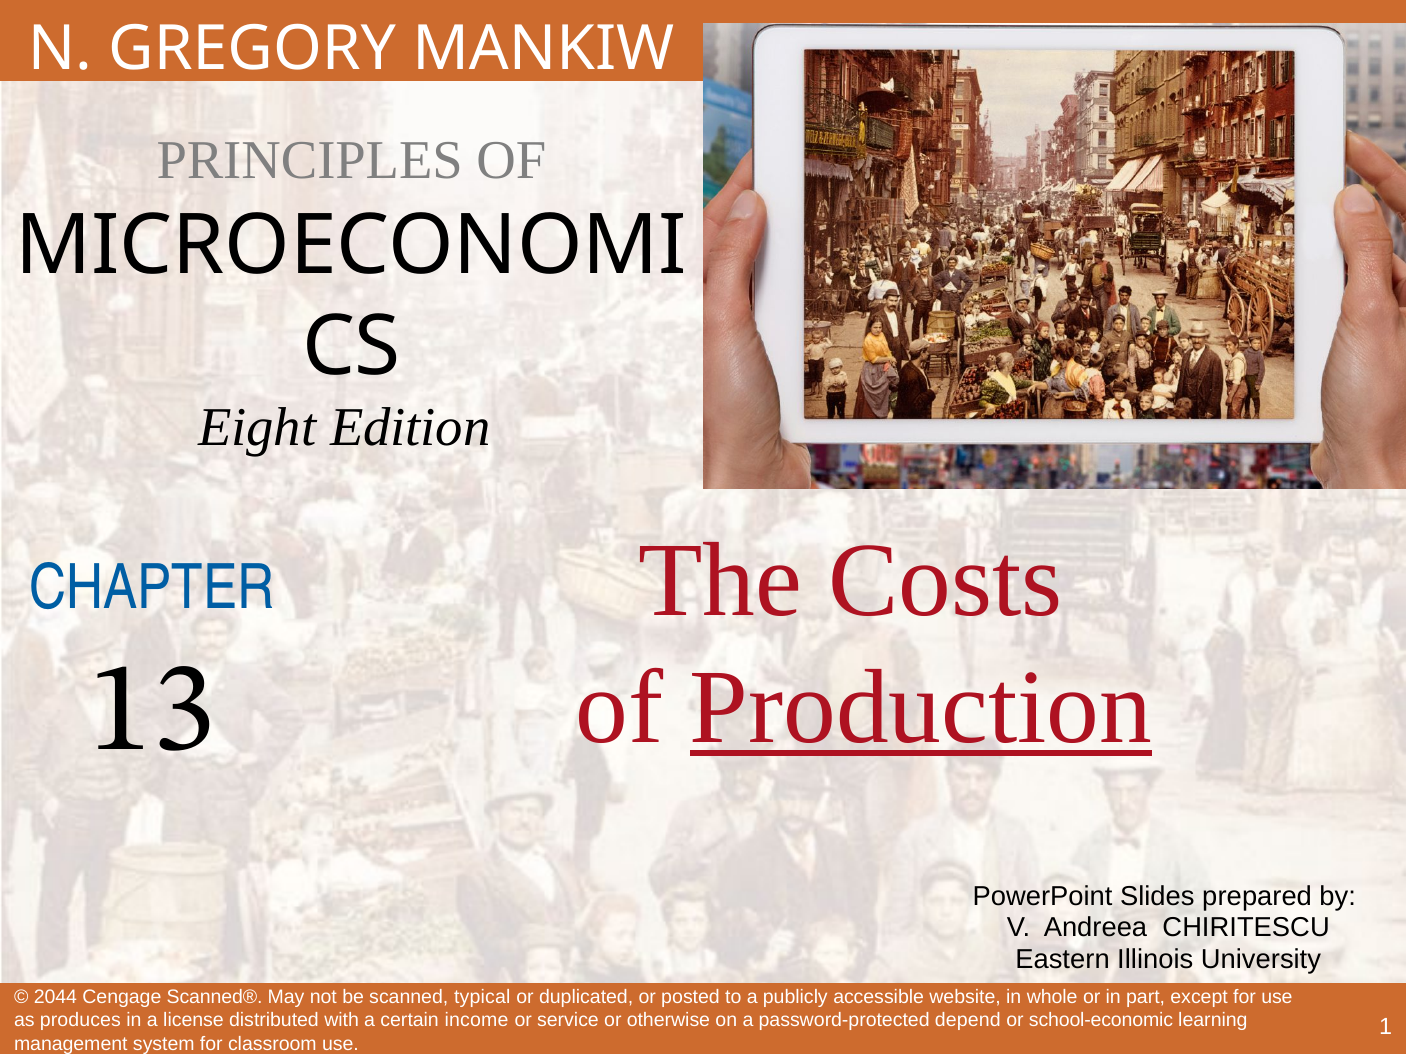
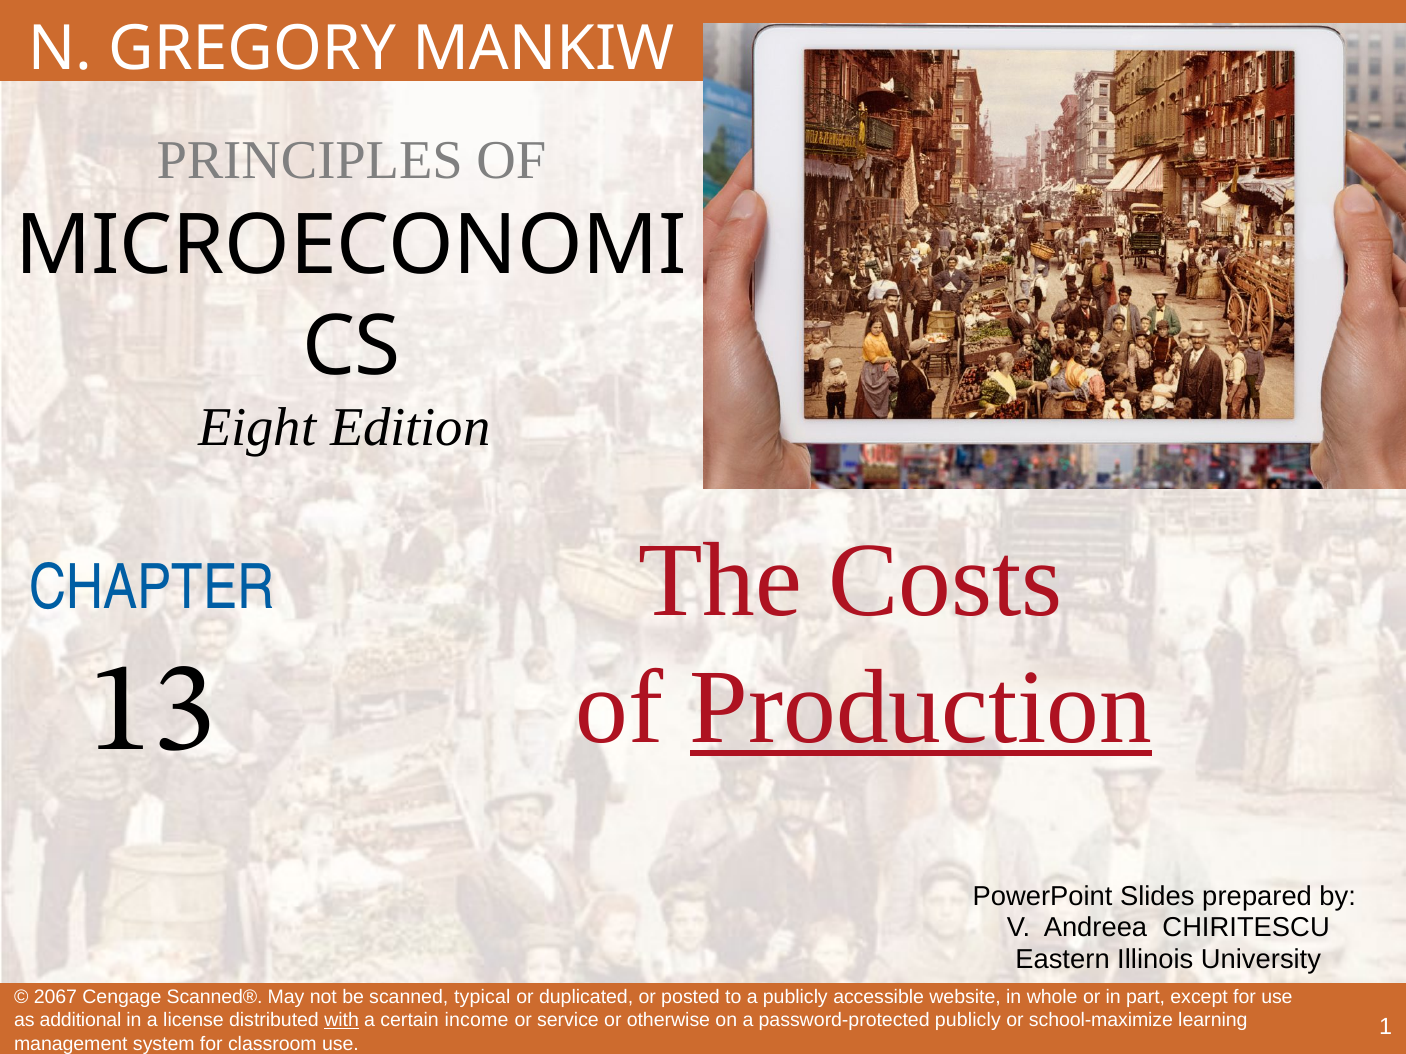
2044: 2044 -> 2067
produces: produces -> additional
with underline: none -> present
password-protected depend: depend -> publicly
school-economic: school-economic -> school-maximize
